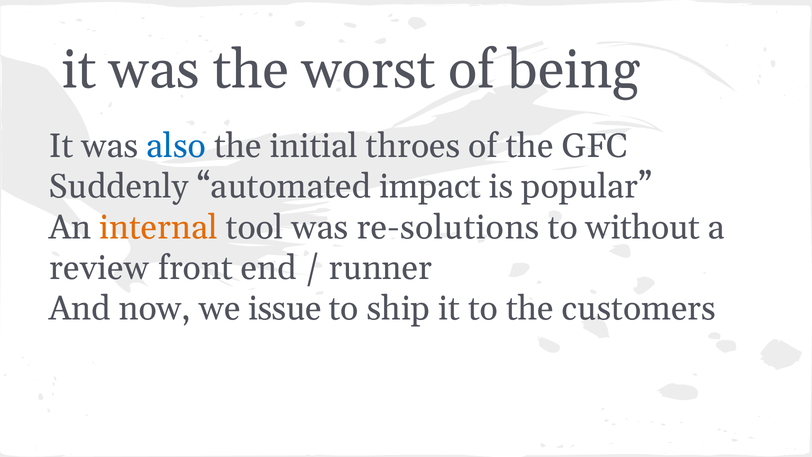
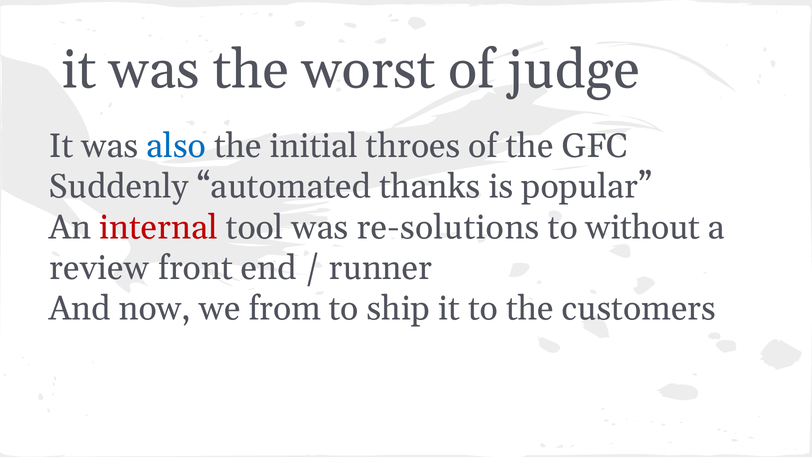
being: being -> judge
impact: impact -> thanks
internal colour: orange -> red
issue: issue -> from
